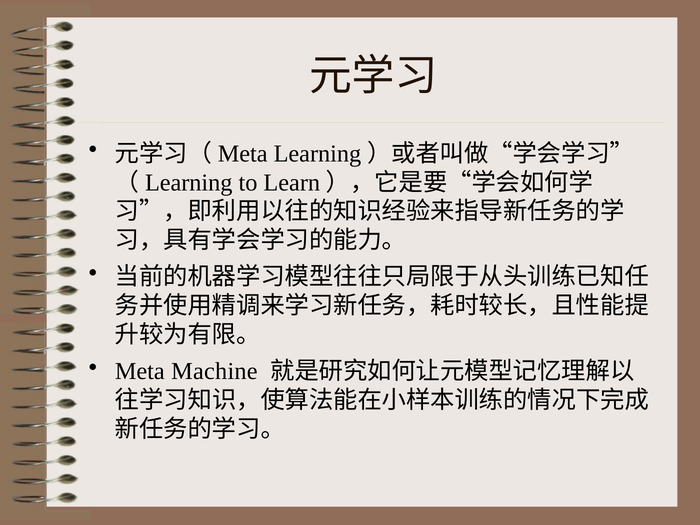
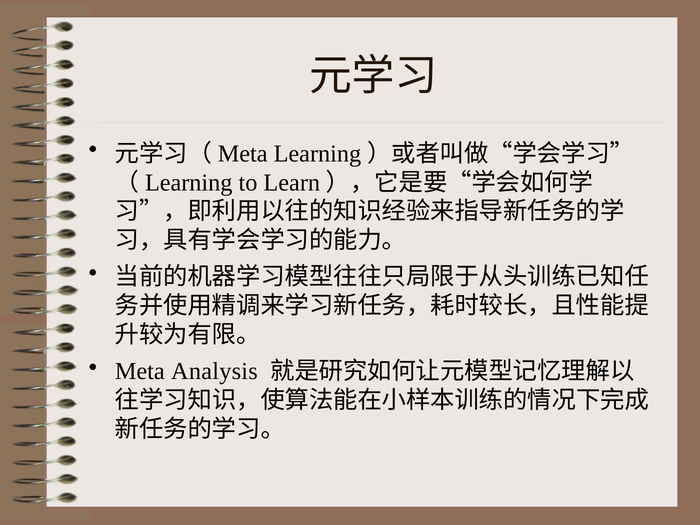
Machine: Machine -> Analysis
